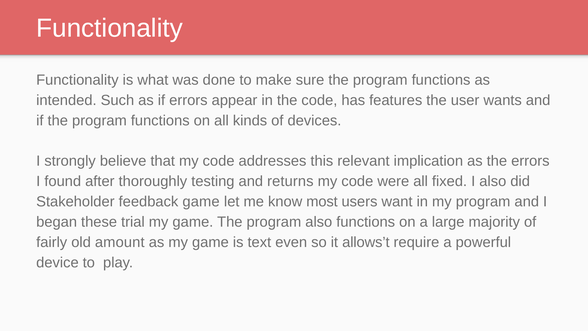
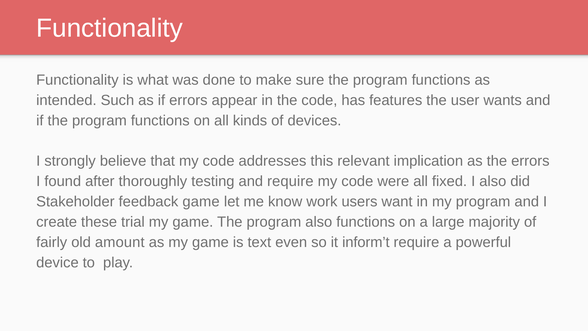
and returns: returns -> require
most: most -> work
began: began -> create
allows’t: allows’t -> inform’t
